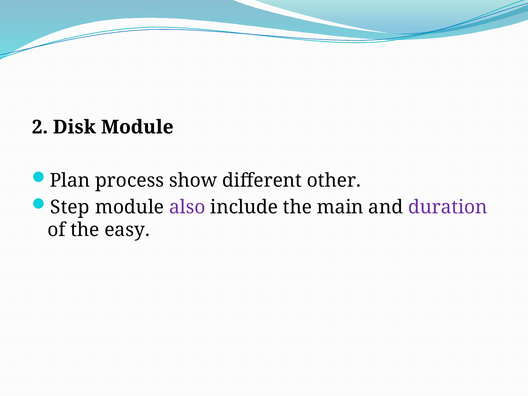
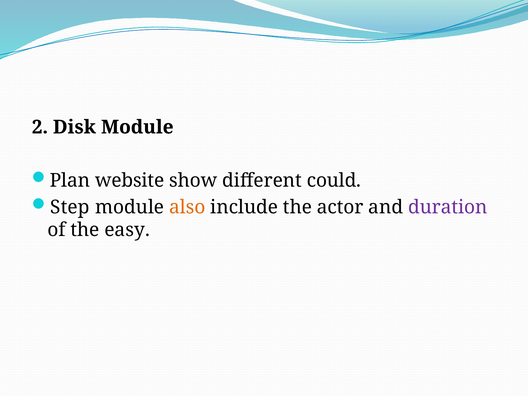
process: process -> website
other: other -> could
also colour: purple -> orange
main: main -> actor
